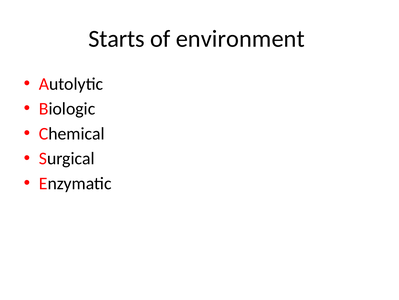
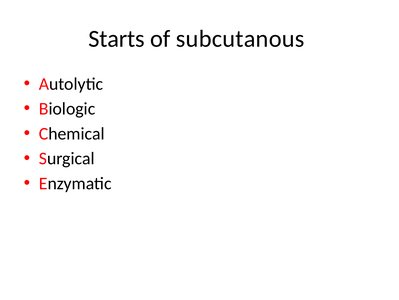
environment: environment -> subcutanous
